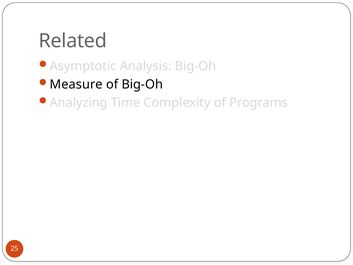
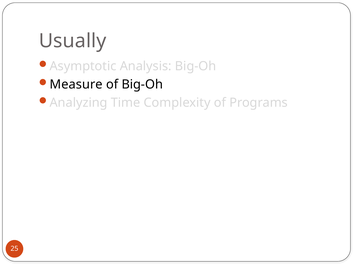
Related: Related -> Usually
